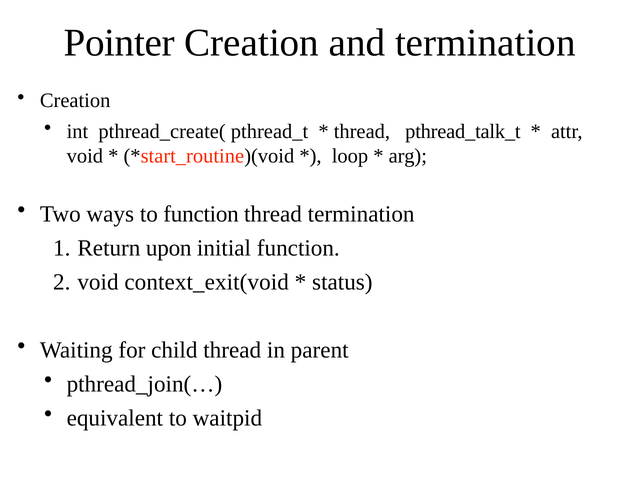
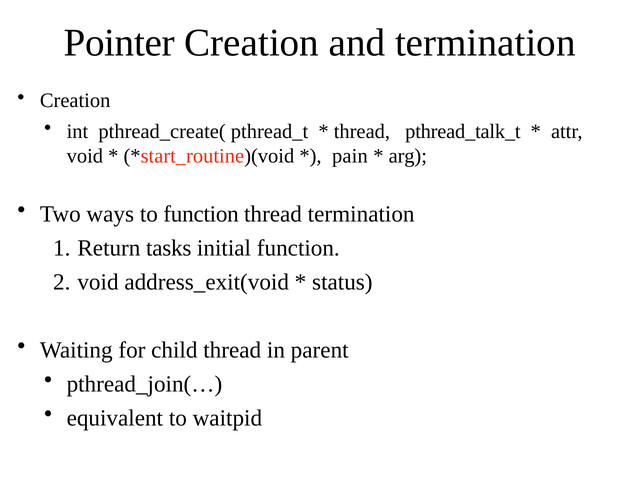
loop: loop -> pain
upon: upon -> tasks
context_exit(void: context_exit(void -> address_exit(void
